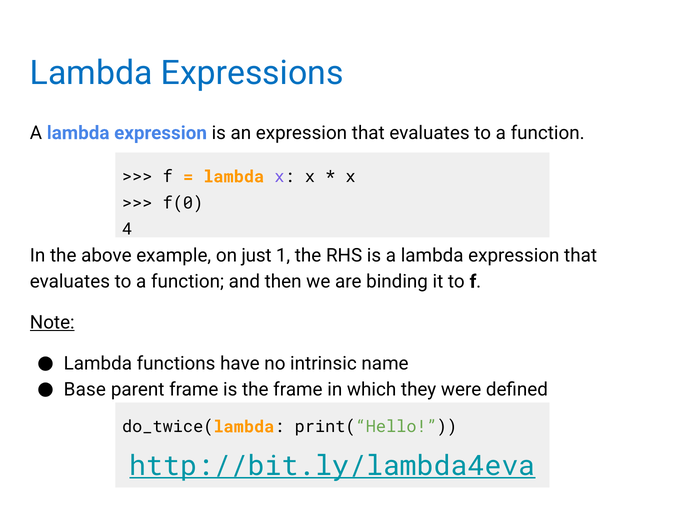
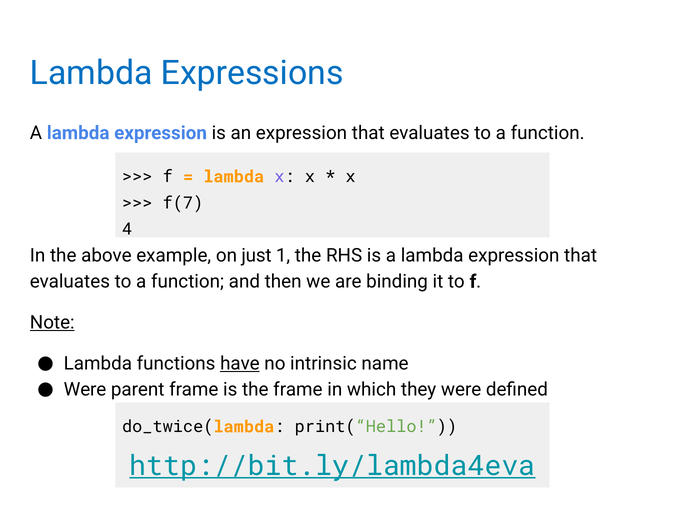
f(0: f(0 -> f(7
have underline: none -> present
Base at (85, 390): Base -> Were
